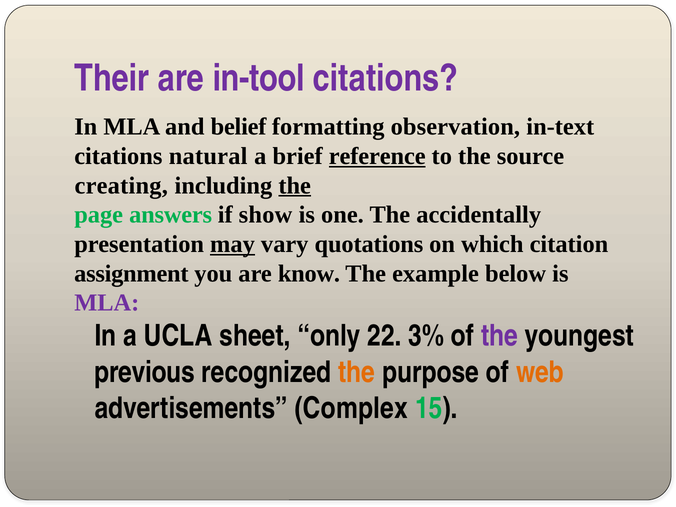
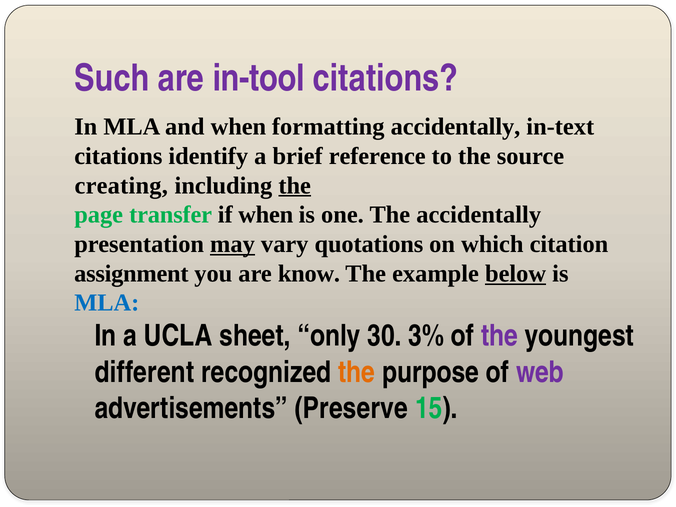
Their: Their -> Such
and belief: belief -> when
formatting observation: observation -> accidentally
natural: natural -> identify
reference underline: present -> none
answers: answers -> transfer
if show: show -> when
below underline: none -> present
MLA at (107, 303) colour: purple -> blue
22: 22 -> 30
previous: previous -> different
web colour: orange -> purple
Complex: Complex -> Preserve
